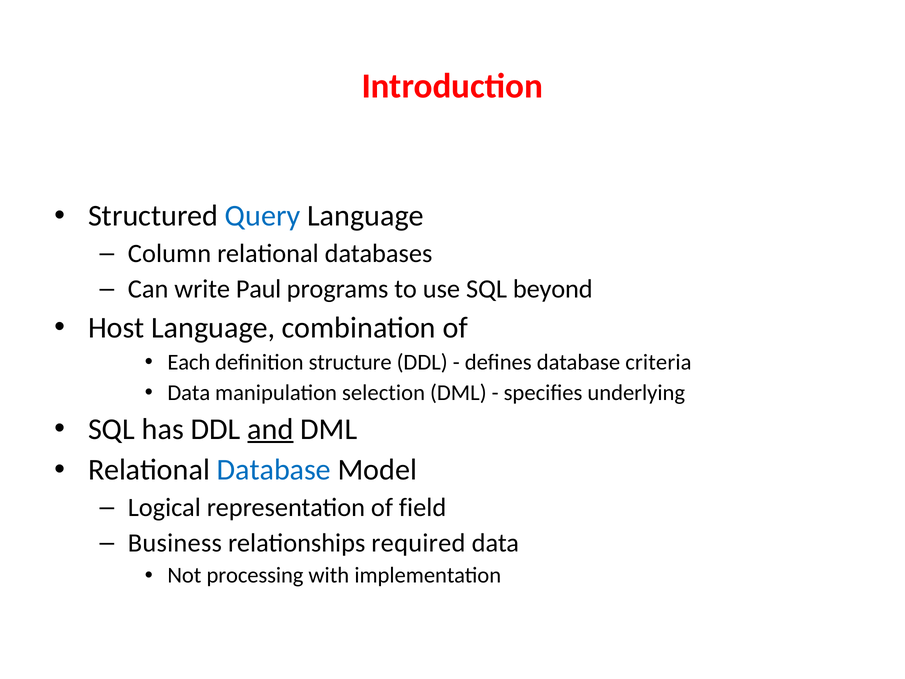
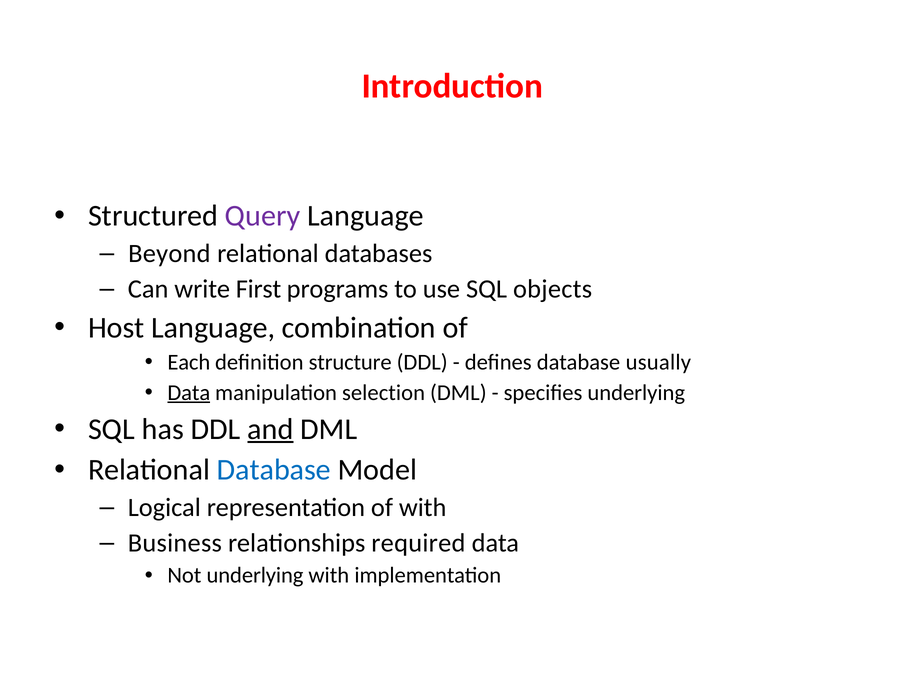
Query colour: blue -> purple
Column: Column -> Beyond
Paul: Paul -> First
beyond: beyond -> objects
criteria: criteria -> usually
Data at (189, 392) underline: none -> present
of field: field -> with
Not processing: processing -> underlying
